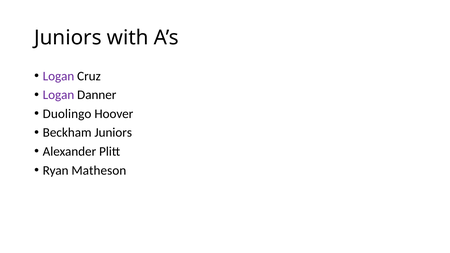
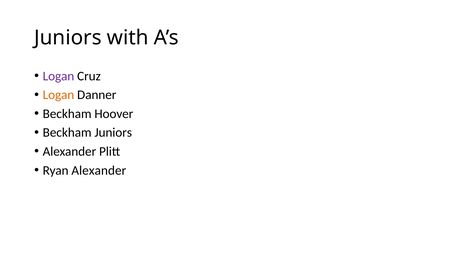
Logan at (59, 95) colour: purple -> orange
Duolingo at (67, 114): Duolingo -> Beckham
Ryan Matheson: Matheson -> Alexander
